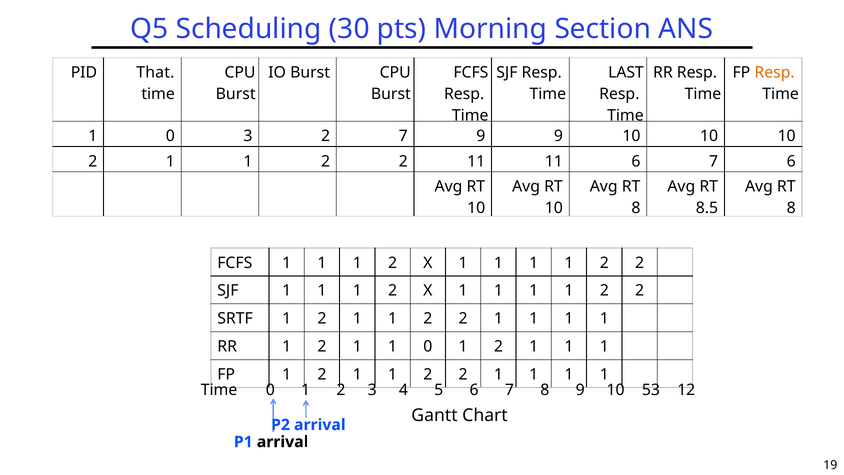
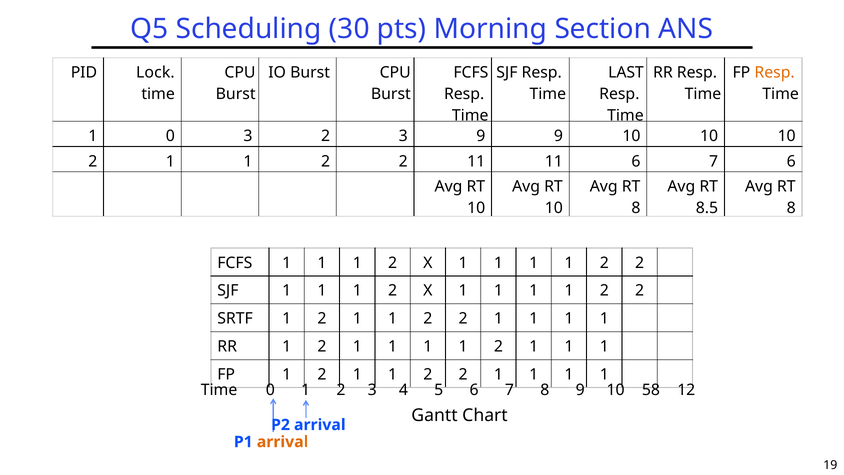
That: That -> Lock
3 2 7: 7 -> 3
0 at (428, 346): 0 -> 1
53: 53 -> 58
arrival at (283, 442) colour: black -> orange
